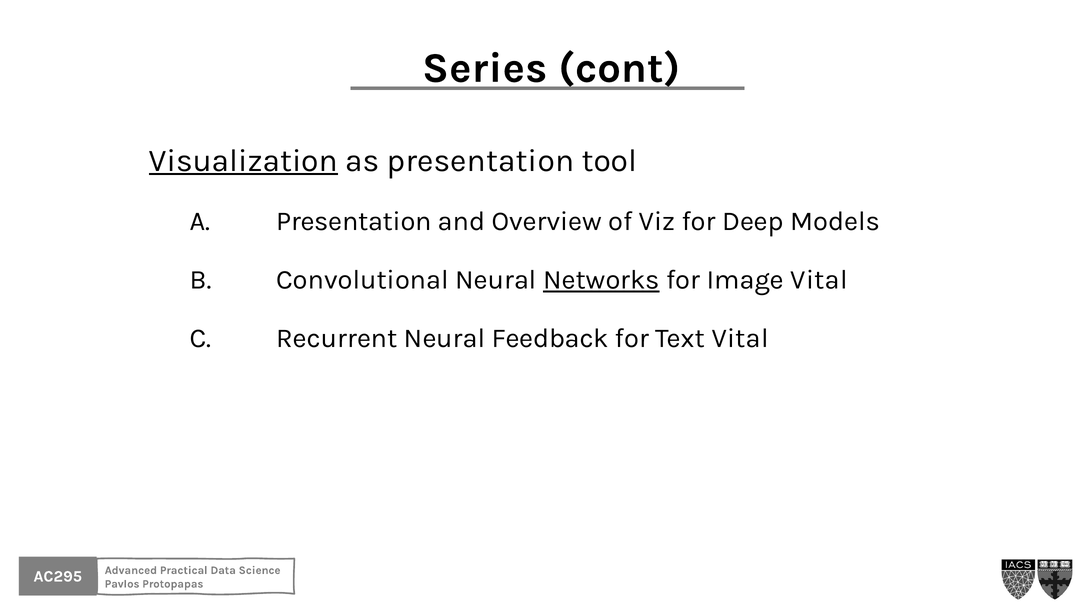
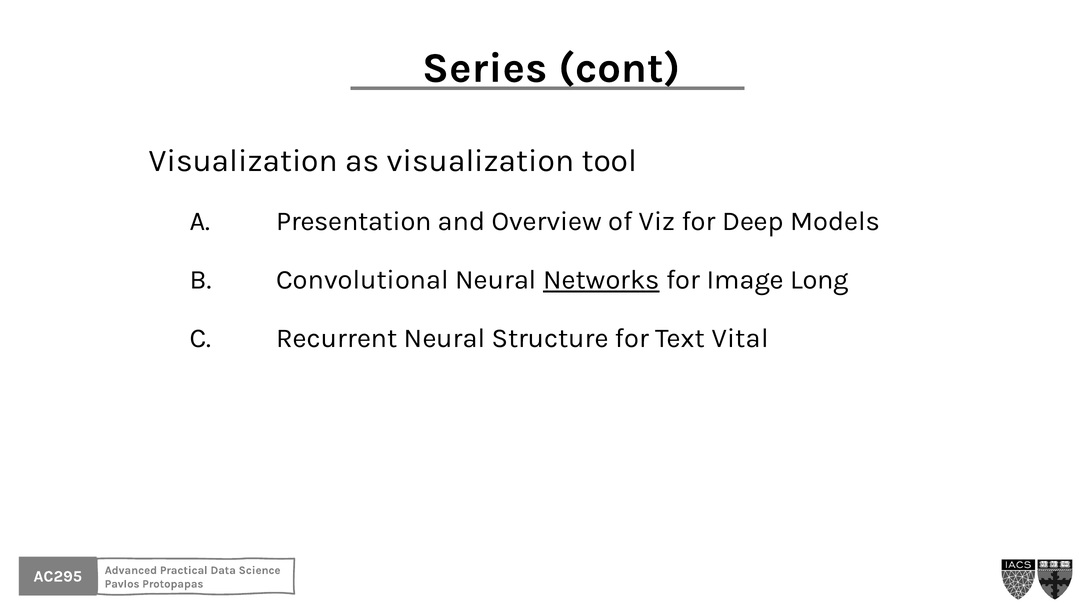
Visualization at (243, 160) underline: present -> none
as presentation: presentation -> visualization
Image Vital: Vital -> Long
Feedback: Feedback -> Structure
